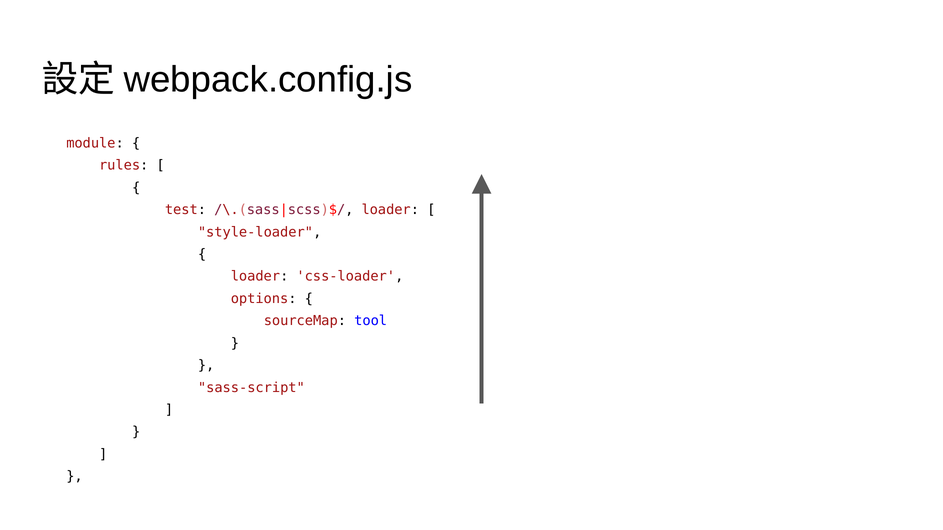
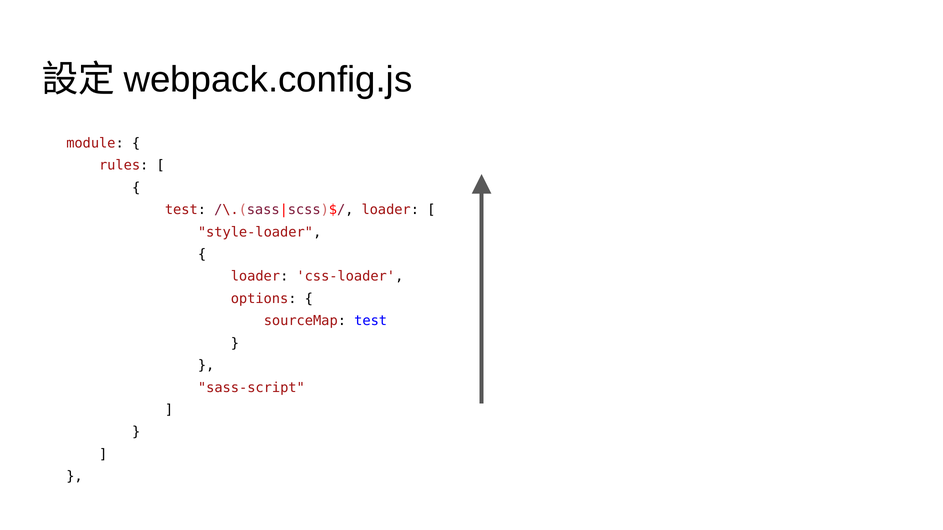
sourceMap tool: tool -> test
